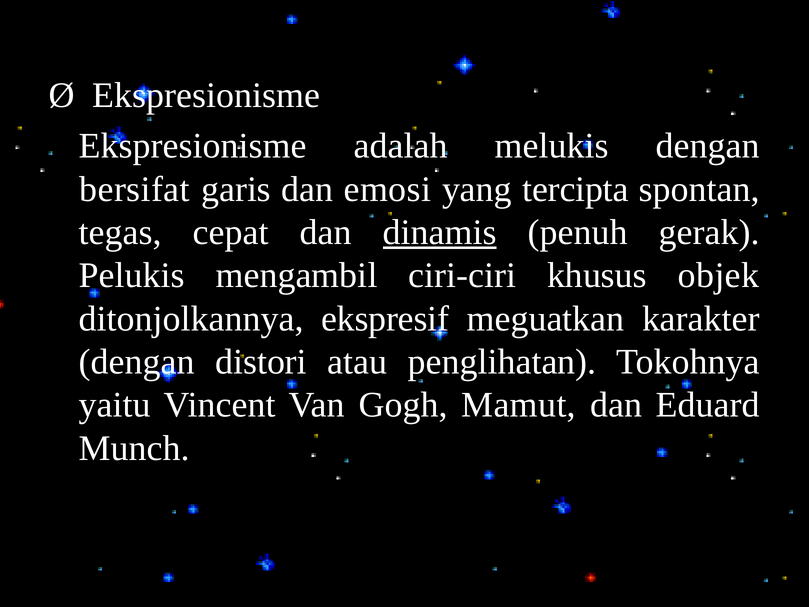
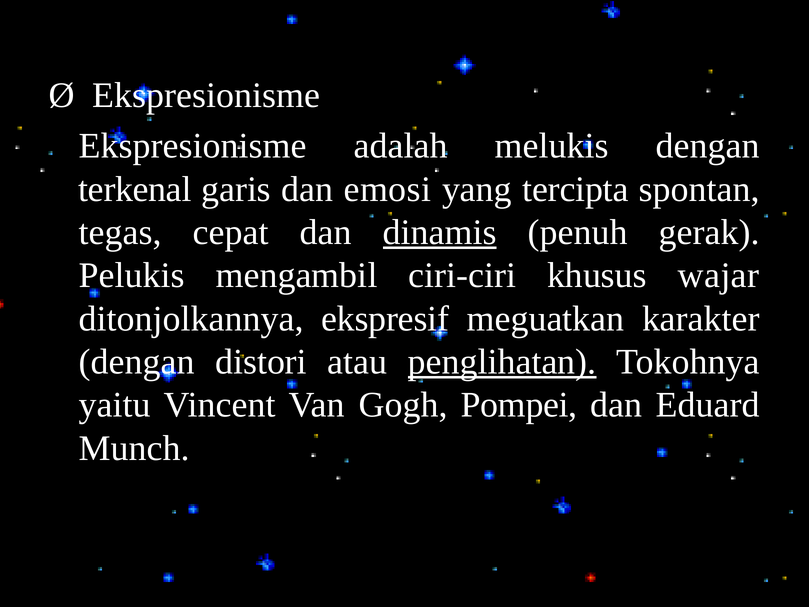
bersifat: bersifat -> terkenal
objek: objek -> wajar
penglihatan underline: none -> present
Mamut: Mamut -> Pompei
